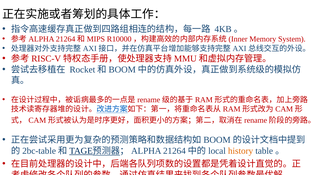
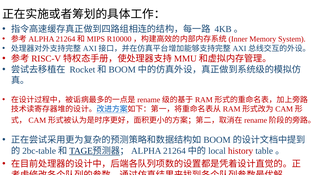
history colour: orange -> red
